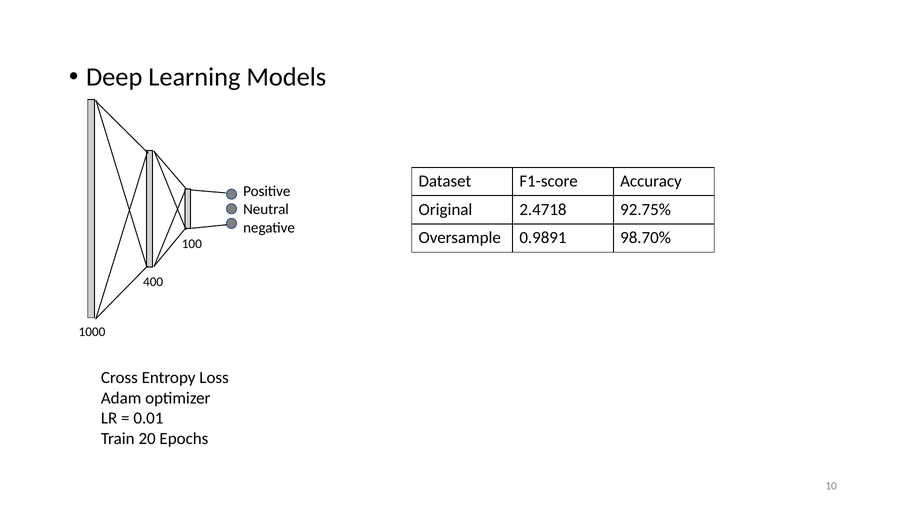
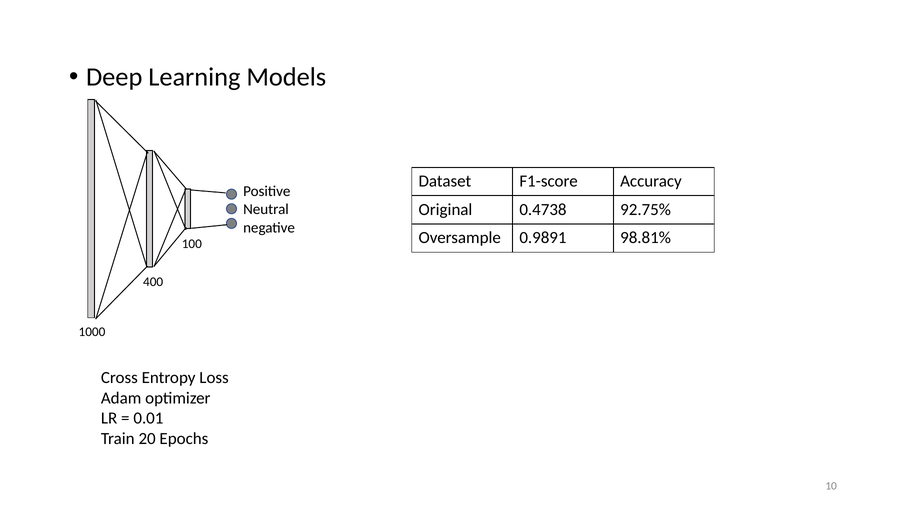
2.4718: 2.4718 -> 0.4738
98.70%: 98.70% -> 98.81%
